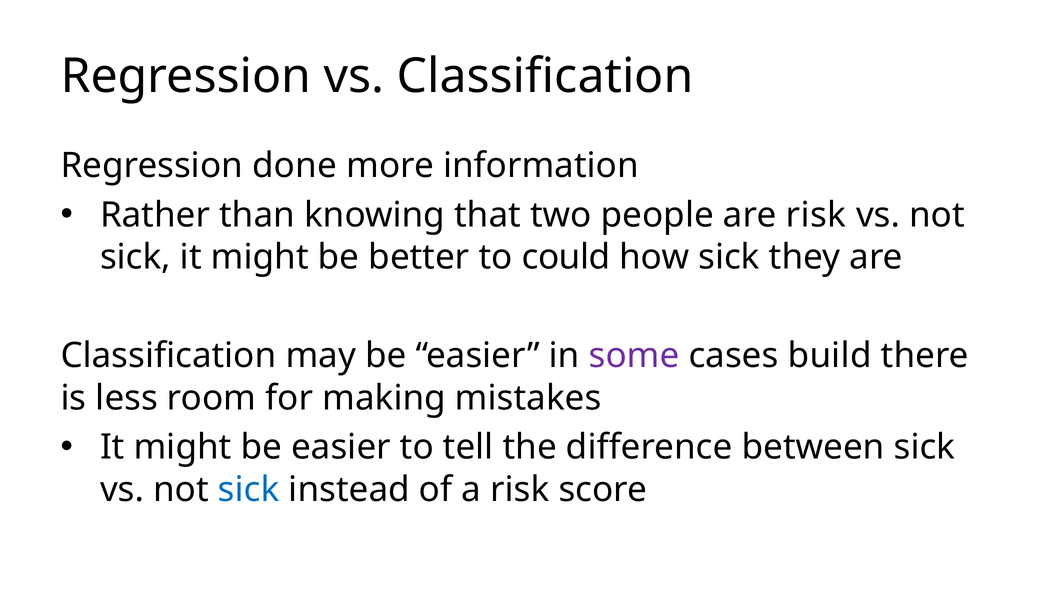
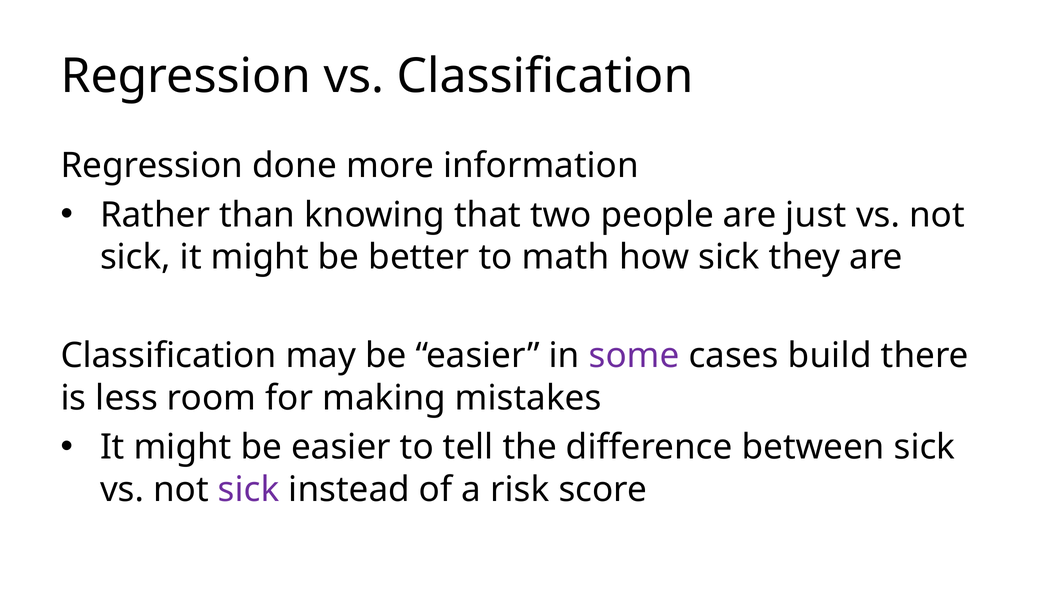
are risk: risk -> just
could: could -> math
sick at (249, 489) colour: blue -> purple
